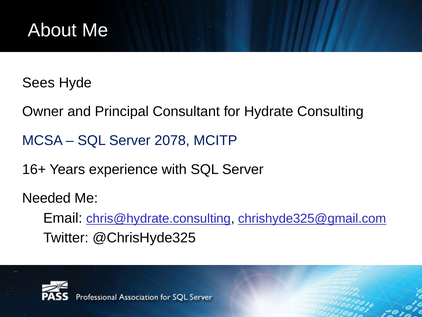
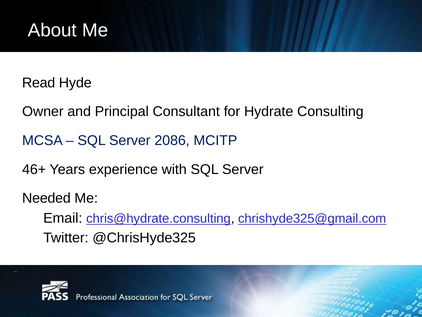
Sees: Sees -> Read
2078: 2078 -> 2086
16+: 16+ -> 46+
